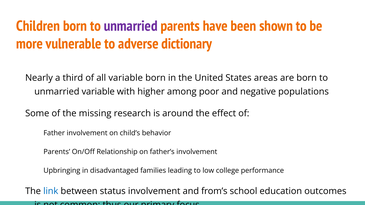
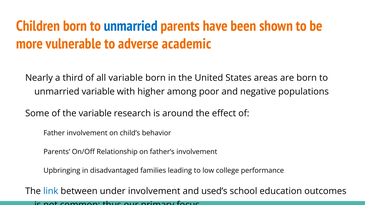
unmarried at (131, 26) colour: purple -> blue
dictionary: dictionary -> academic
the missing: missing -> variable
status: status -> under
from’s: from’s -> used’s
